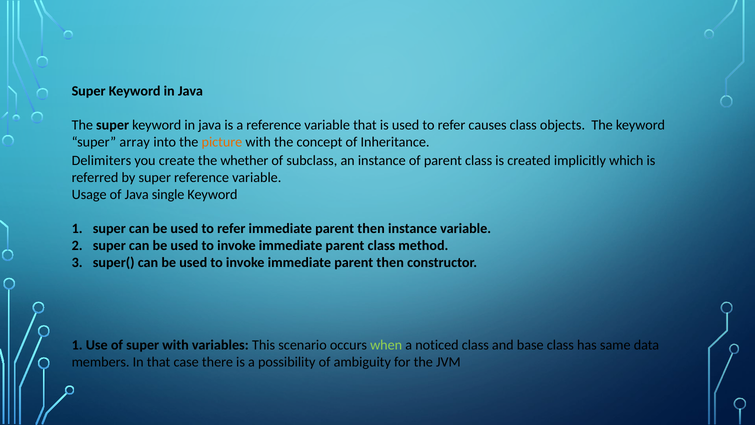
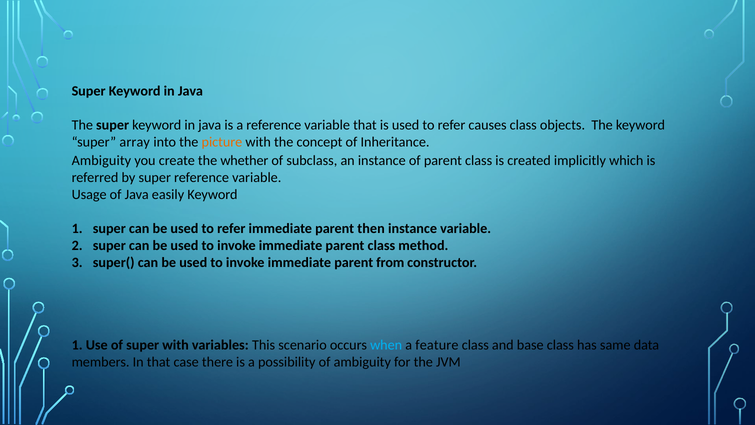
Delimiters at (101, 161): Delimiters -> Ambiguity
single: single -> easily
invoke immediate parent then: then -> from
when colour: light green -> light blue
noticed: noticed -> feature
